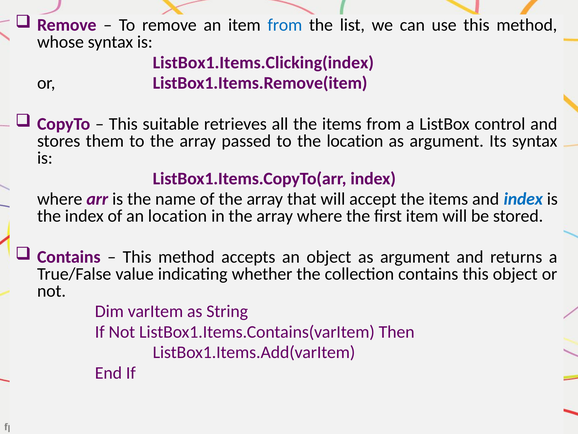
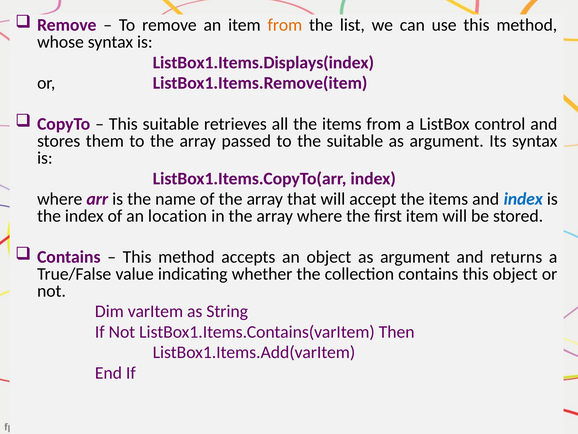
from at (285, 25) colour: blue -> orange
ListBox1.Items.Clicking(index: ListBox1.Items.Clicking(index -> ListBox1.Items.Displays(index
the location: location -> suitable
